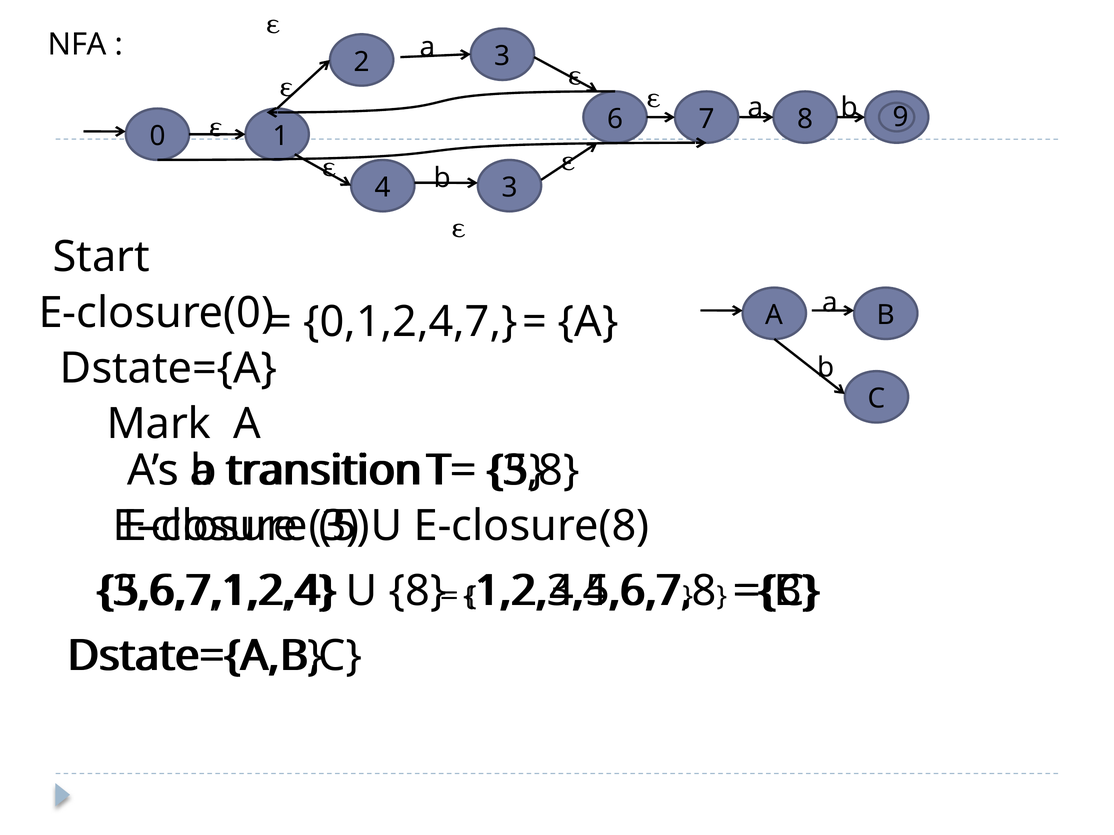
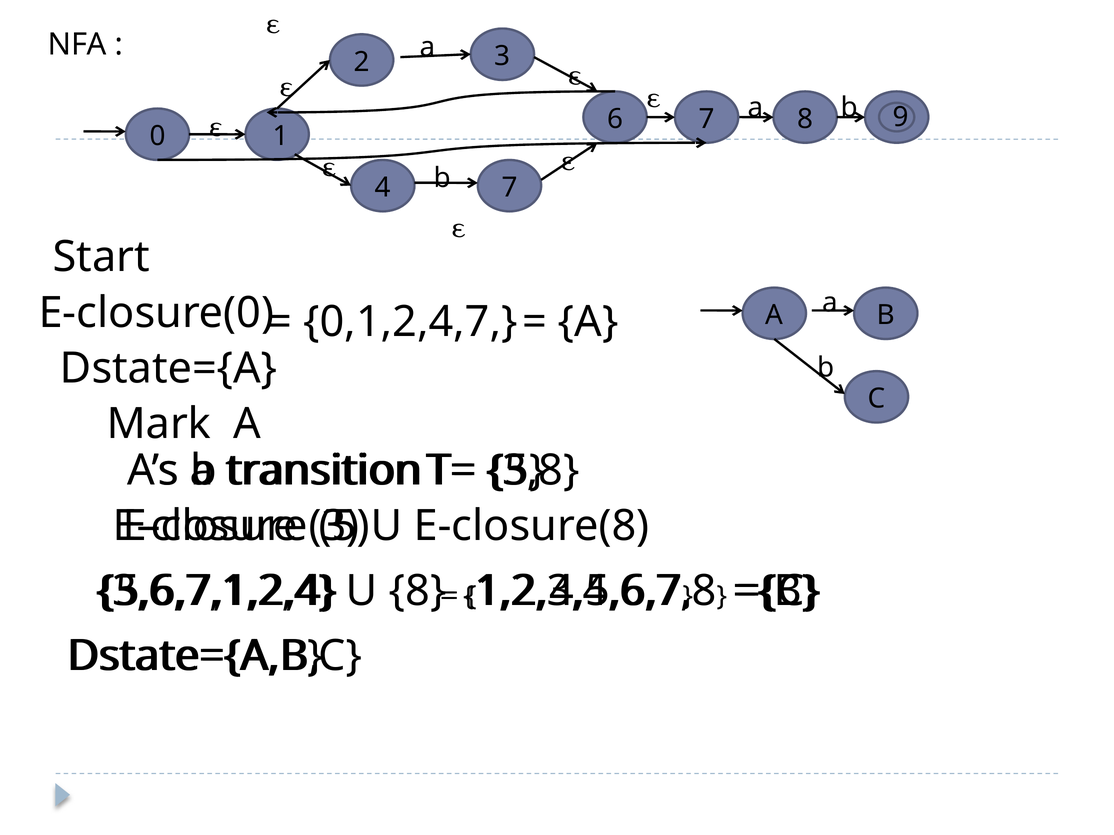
4 3: 3 -> 7
